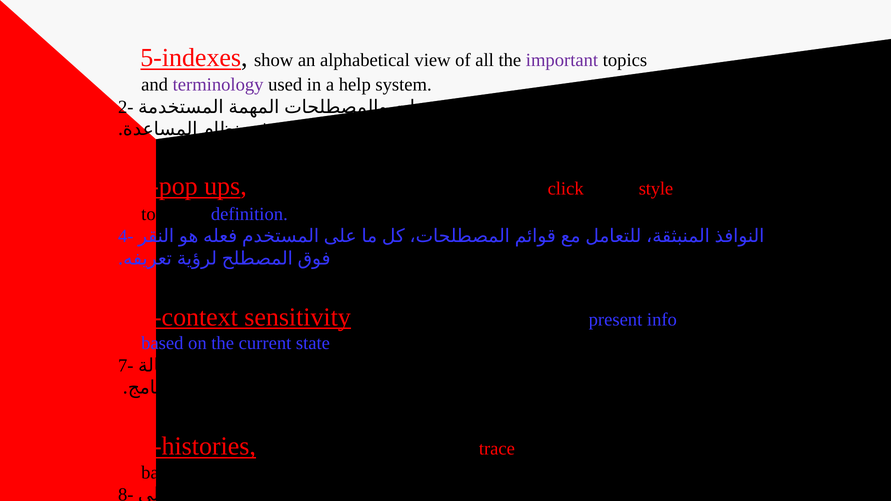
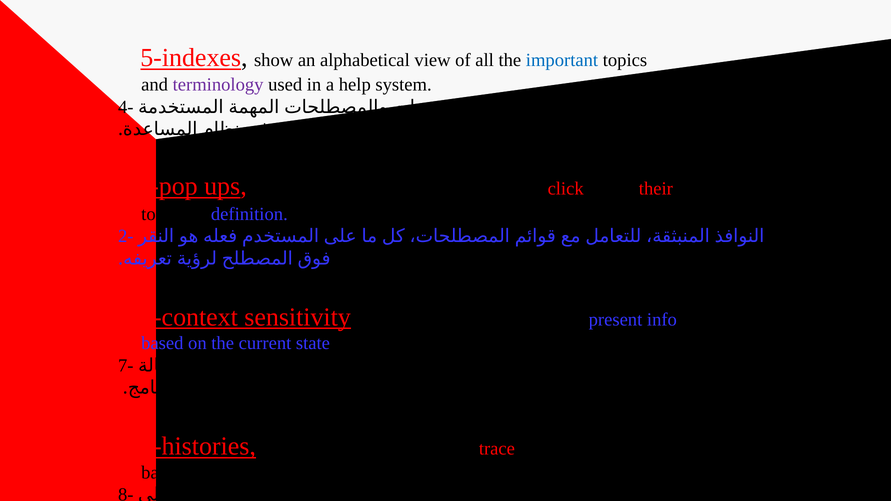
important colour: purple -> blue
2-: 2- -> 4-
the style: style -> their
4-: 4- -> 2-
